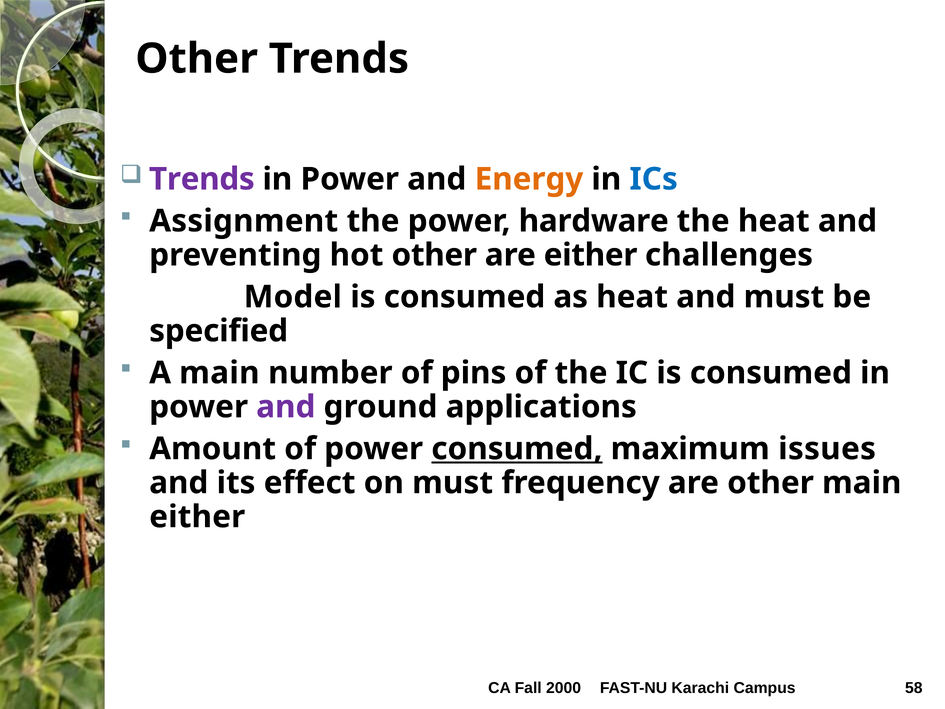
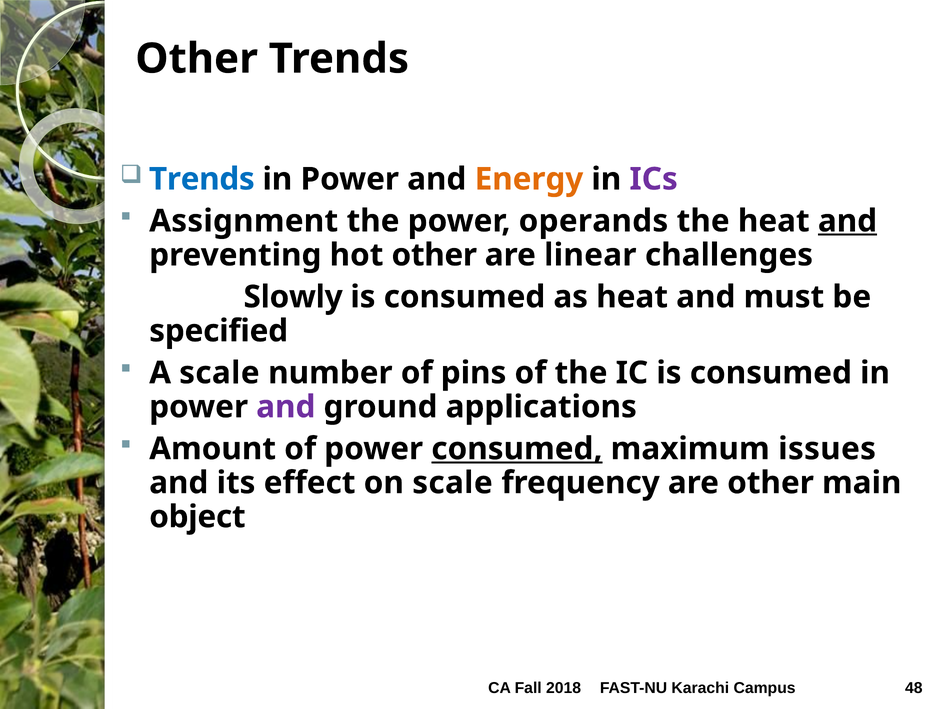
Trends at (202, 179) colour: purple -> blue
ICs colour: blue -> purple
hardware: hardware -> operands
and at (847, 221) underline: none -> present
are either: either -> linear
Model: Model -> Slowly
A main: main -> scale
on must: must -> scale
either at (197, 517): either -> object
2000: 2000 -> 2018
58: 58 -> 48
